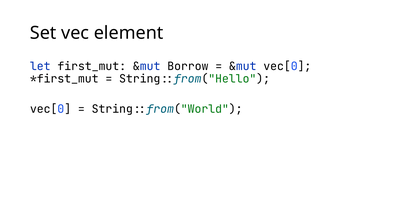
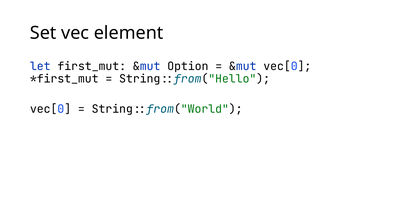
Borrow: Borrow -> Option
